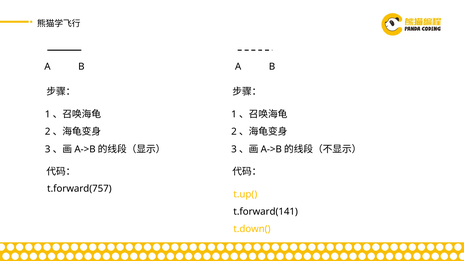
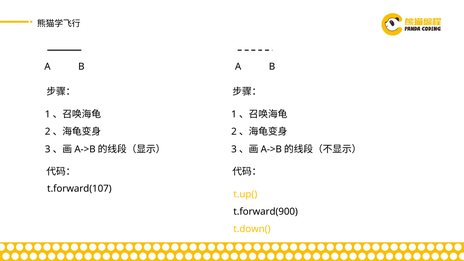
t.forward(757: t.forward(757 -> t.forward(107
t.forward(141: t.forward(141 -> t.forward(900
